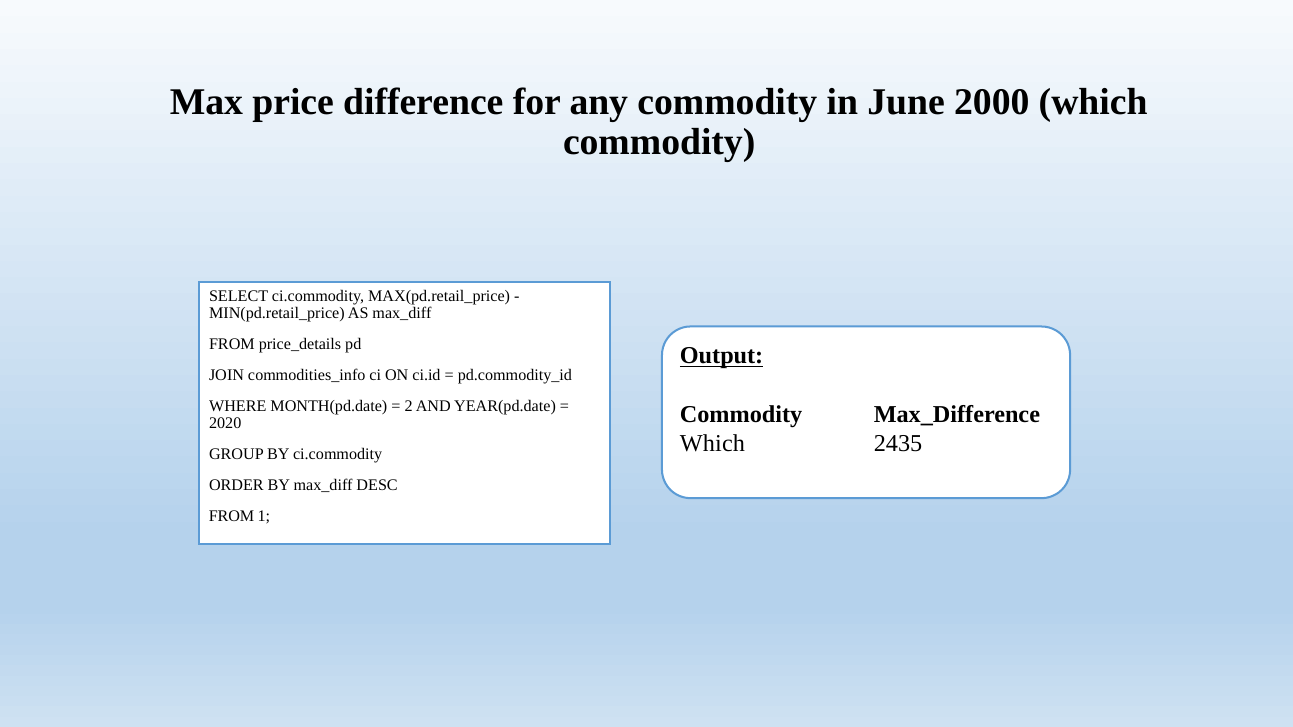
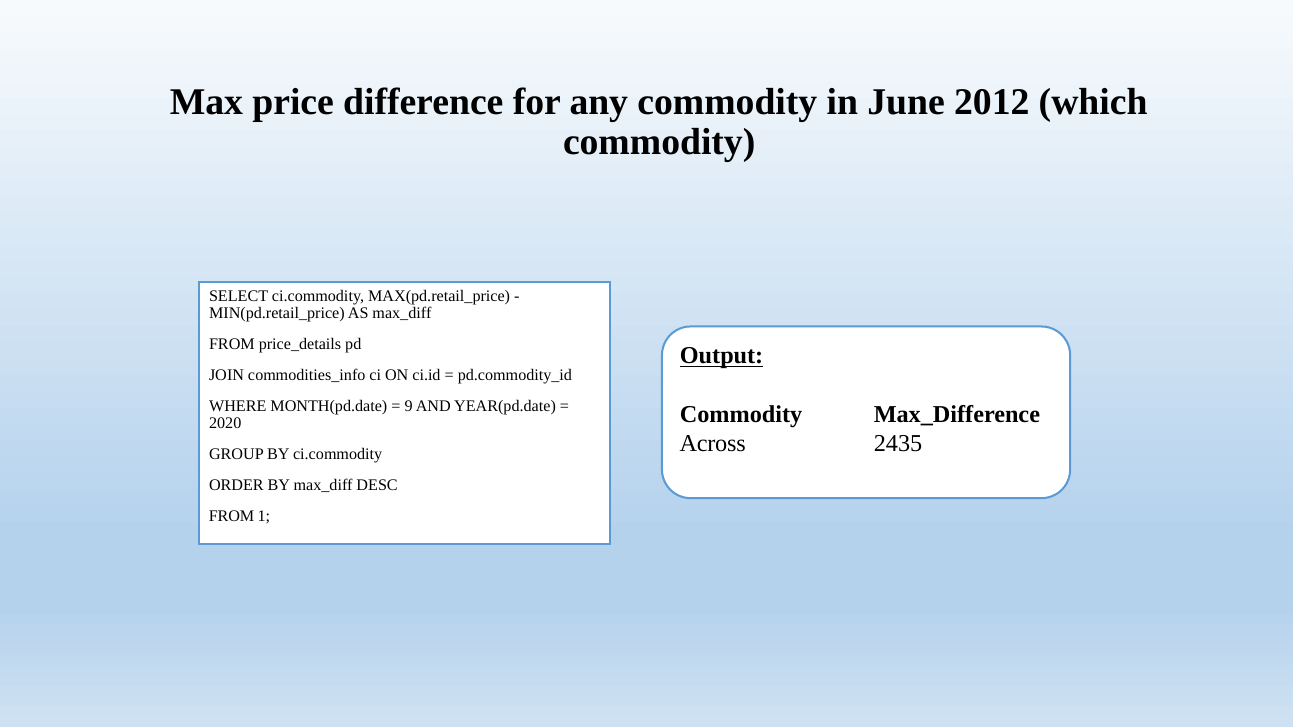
2000: 2000 -> 2012
2: 2 -> 9
Which at (712, 443): Which -> Across
